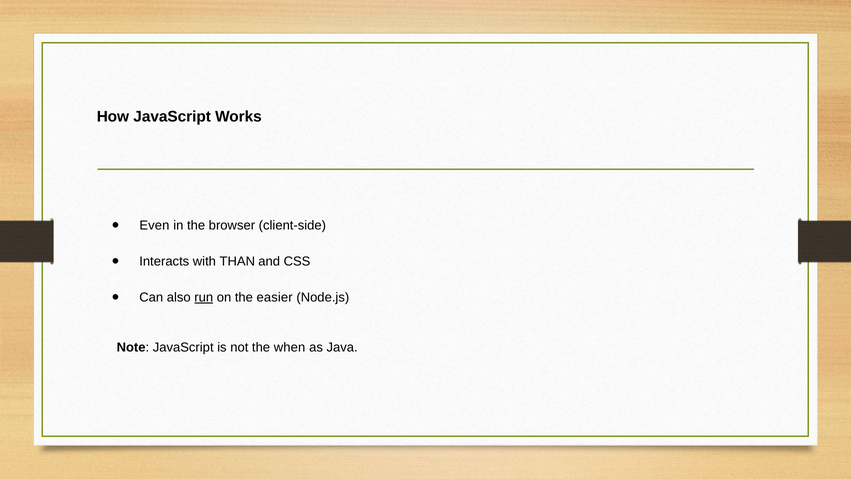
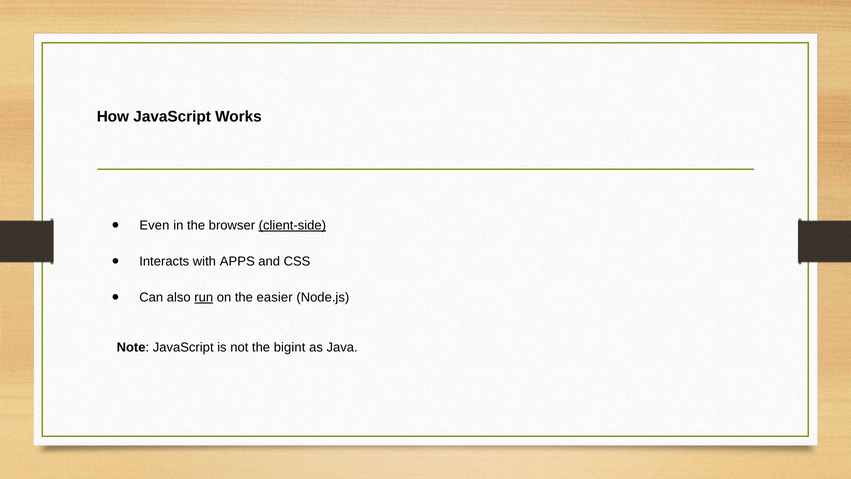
client-side underline: none -> present
THAN: THAN -> APPS
when: when -> bigint
